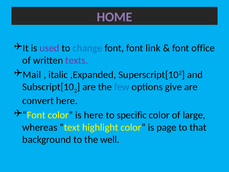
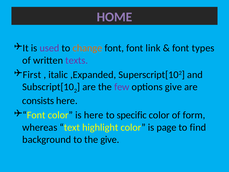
change colour: blue -> orange
office: office -> types
Mail: Mail -> First
few colour: blue -> purple
convert: convert -> consists
large: large -> form
that: that -> find
the well: well -> give
